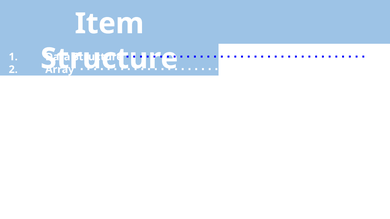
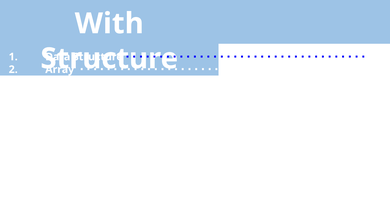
Item: Item -> With
